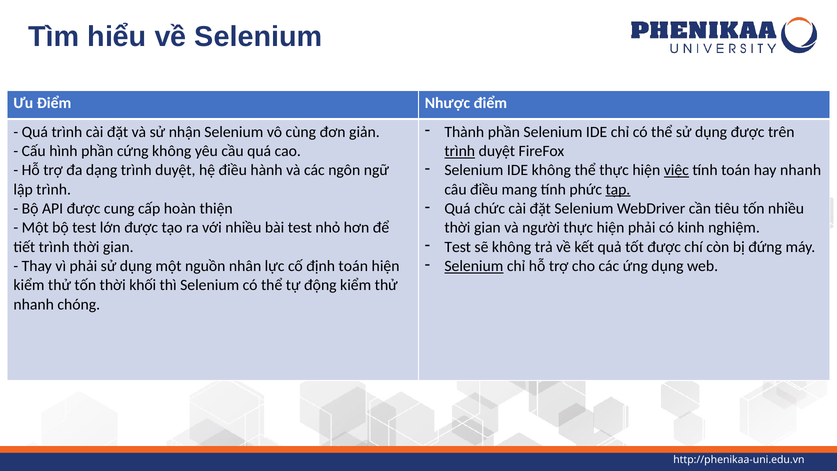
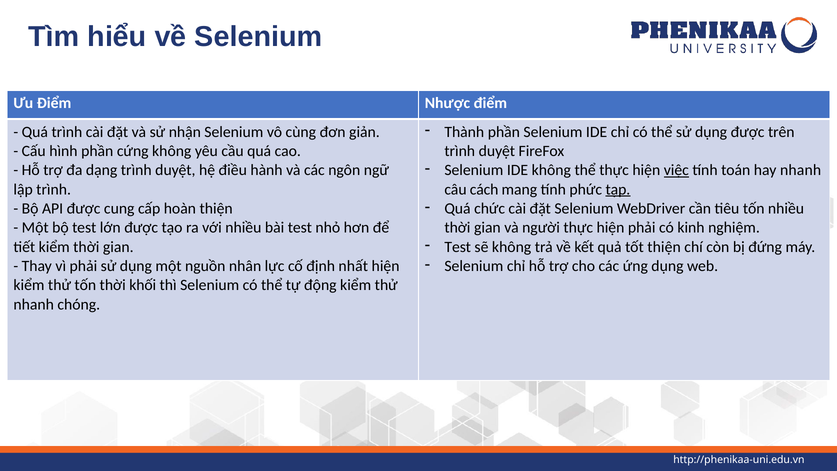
trình at (460, 151) underline: present -> none
câu điều: điều -> cách
tốt được: được -> thiện
tiết trình: trình -> kiểm
Selenium at (474, 266) underline: present -> none
định toán: toán -> nhất
